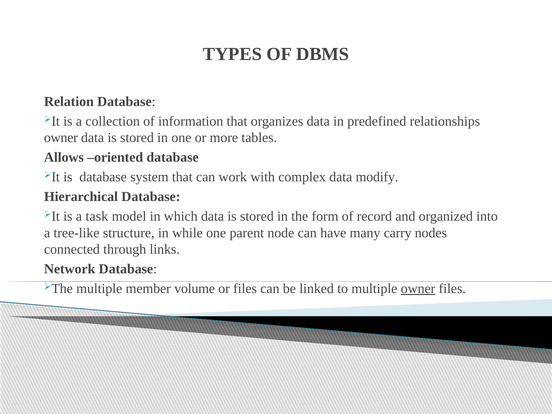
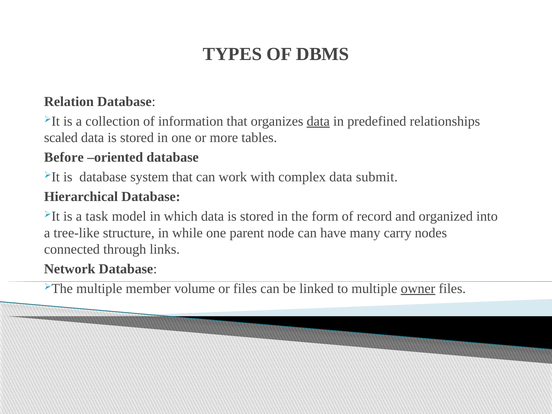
data at (318, 121) underline: none -> present
owner at (61, 138): owner -> scaled
Allows: Allows -> Before
modify: modify -> submit
